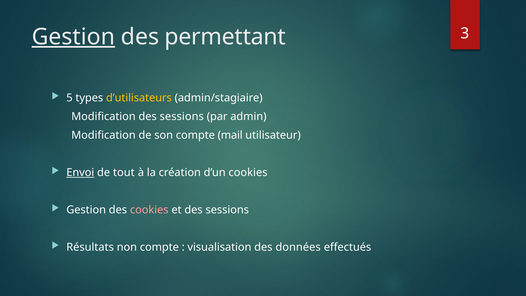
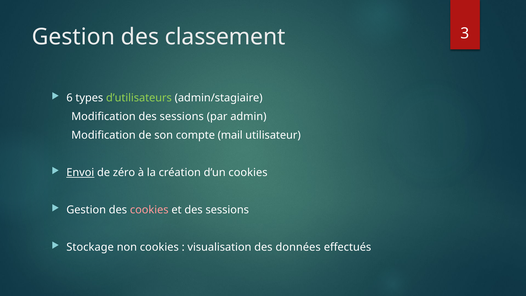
Gestion at (73, 37) underline: present -> none
permettant: permettant -> classement
5: 5 -> 6
d’utilisateurs colour: yellow -> light green
tout: tout -> zéro
Résultats: Résultats -> Stockage
non compte: compte -> cookies
